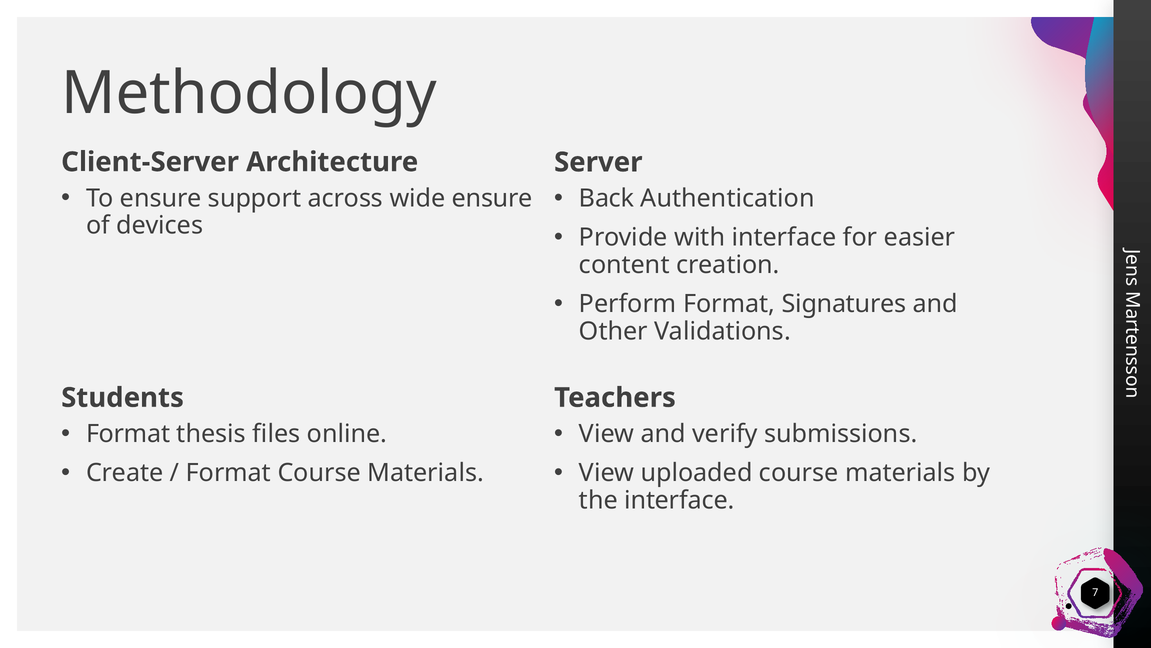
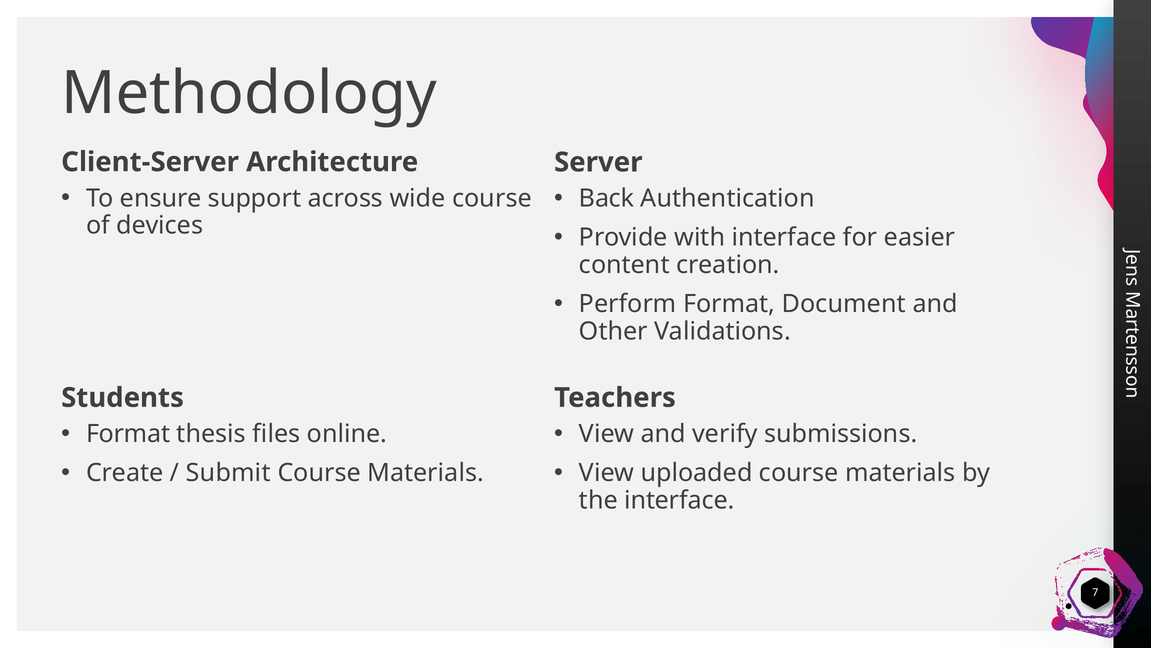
wide ensure: ensure -> course
Signatures: Signatures -> Document
Format at (228, 473): Format -> Submit
